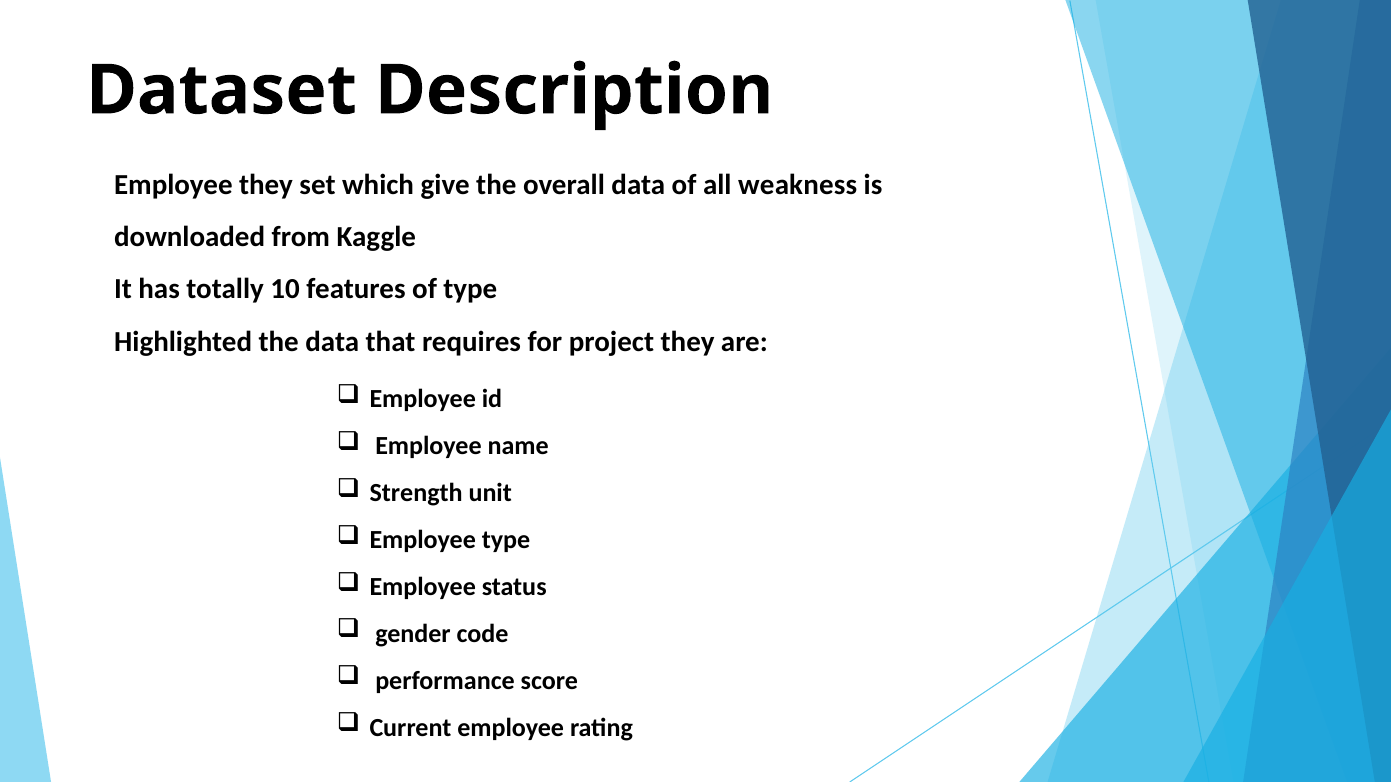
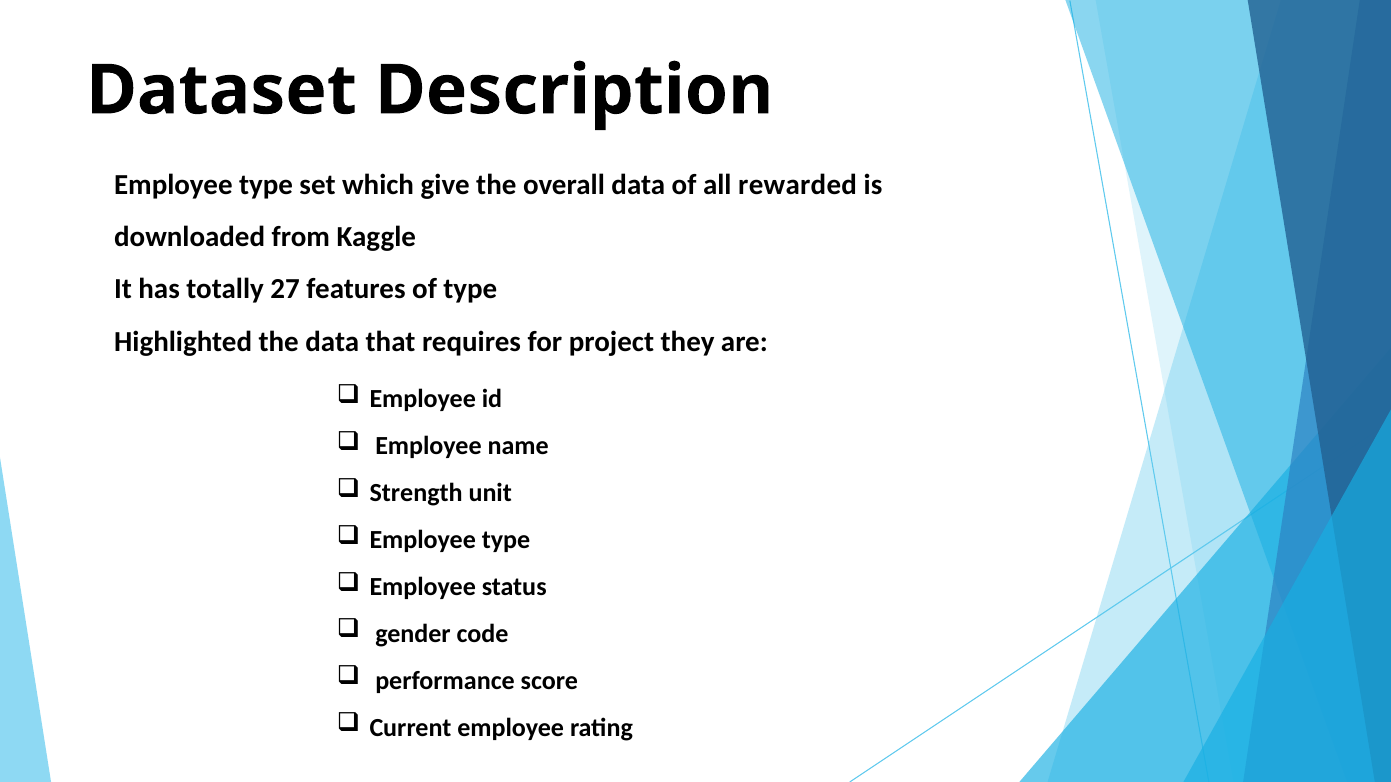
they at (266, 185): they -> type
weakness: weakness -> rewarded
10: 10 -> 27
